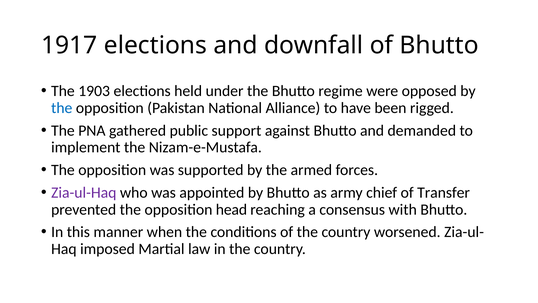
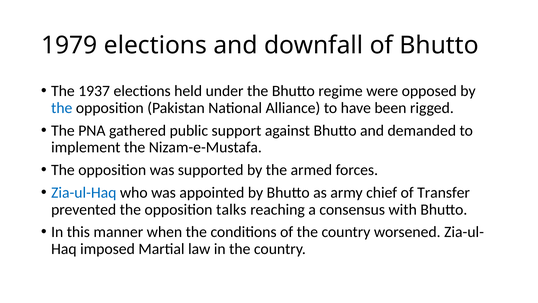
1917: 1917 -> 1979
1903: 1903 -> 1937
Zia-ul-Haq colour: purple -> blue
head: head -> talks
